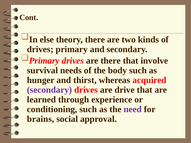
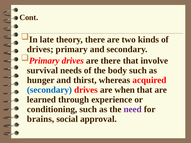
else: else -> late
secondary at (49, 90) colour: purple -> blue
drive: drive -> when
